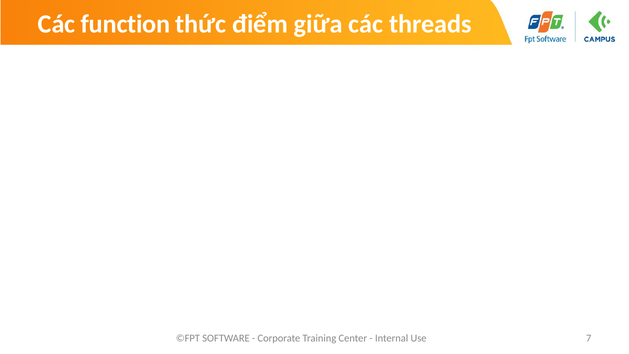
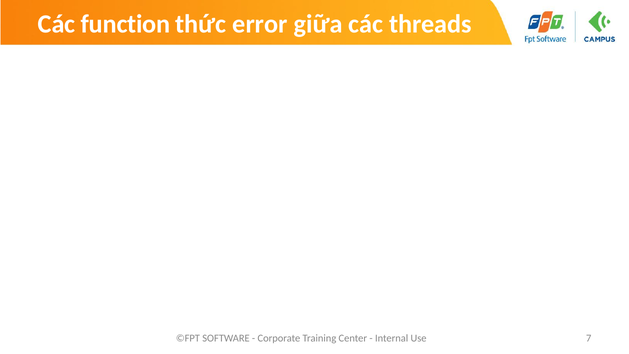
điểm: điểm -> error
